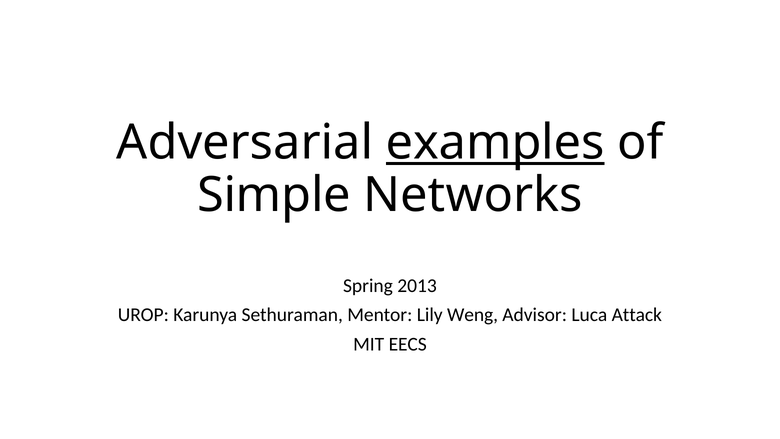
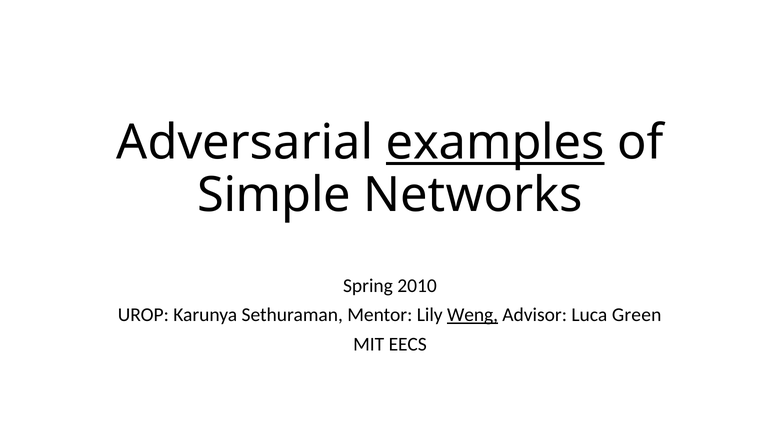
2013: 2013 -> 2010
Weng underline: none -> present
Attack: Attack -> Green
